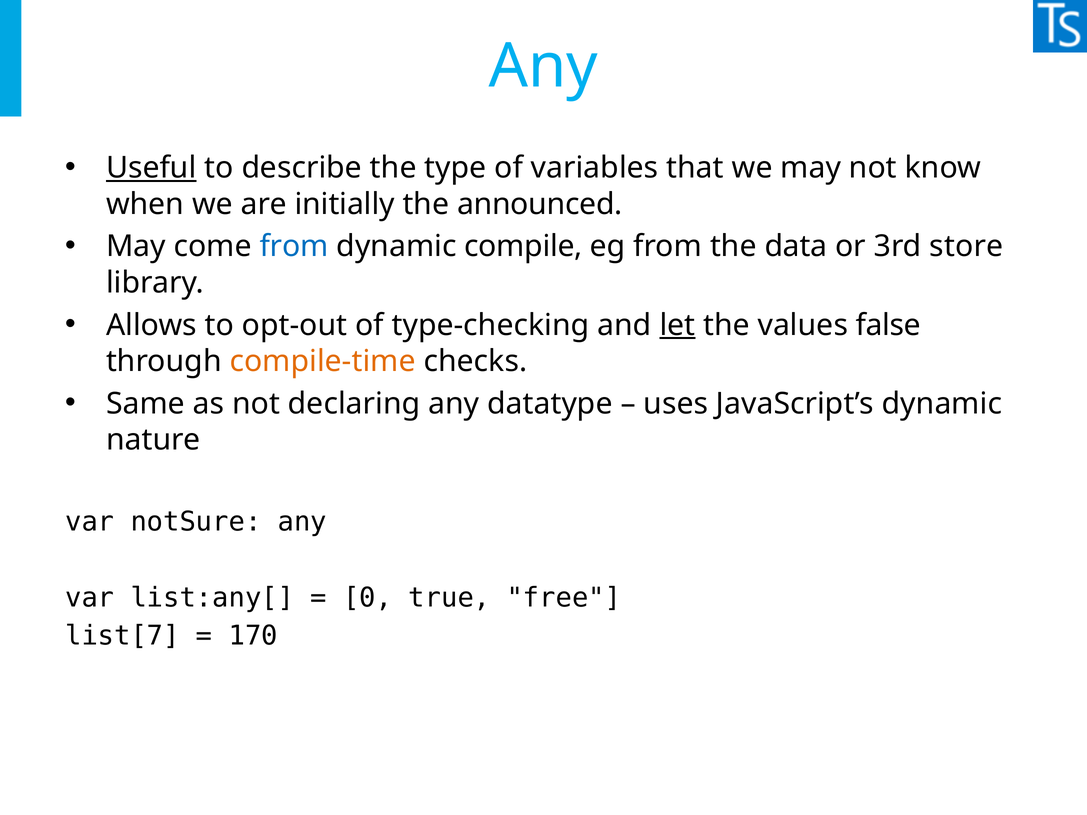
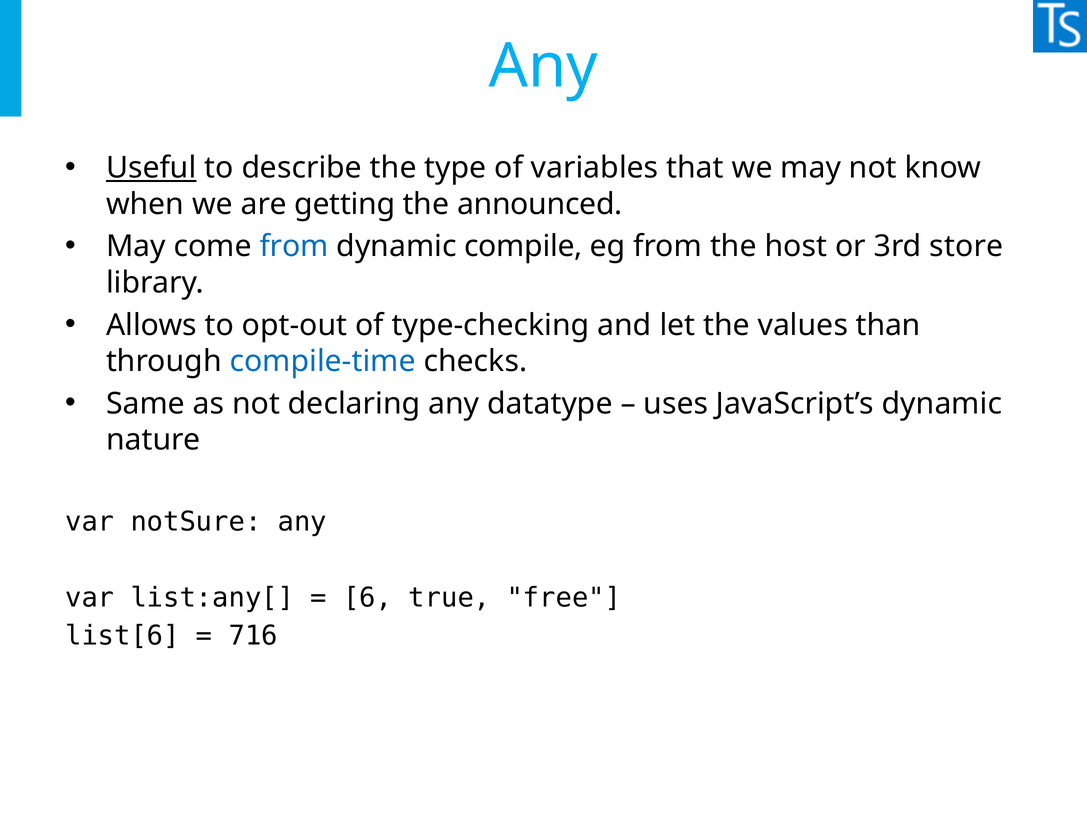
initially: initially -> getting
data: data -> host
let underline: present -> none
false: false -> than
compile-time colour: orange -> blue
0: 0 -> 6
list[7: list[7 -> list[6
170: 170 -> 716
